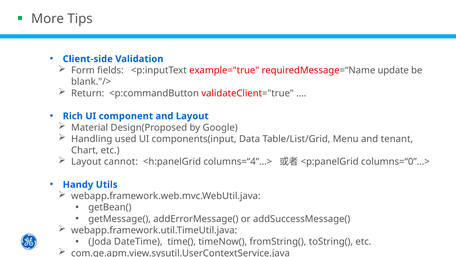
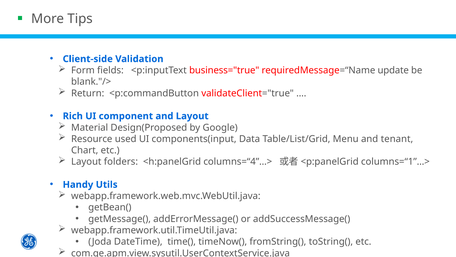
example="true: example="true -> business="true
Handling: Handling -> Resource
cannot: cannot -> folders
columns=“0”…>: columns=“0”…> -> columns=“1”…>
